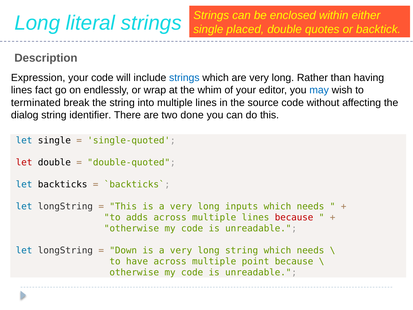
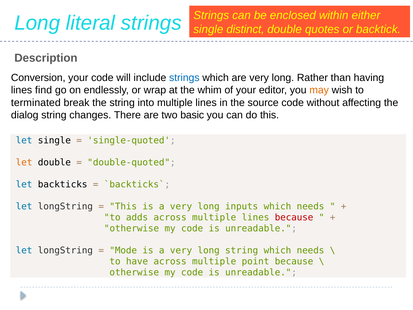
placed: placed -> distinct
Expression: Expression -> Conversion
fact: fact -> find
may colour: blue -> orange
identifier: identifier -> changes
done: done -> basic
let at (24, 162) colour: red -> orange
Down: Down -> Mode
